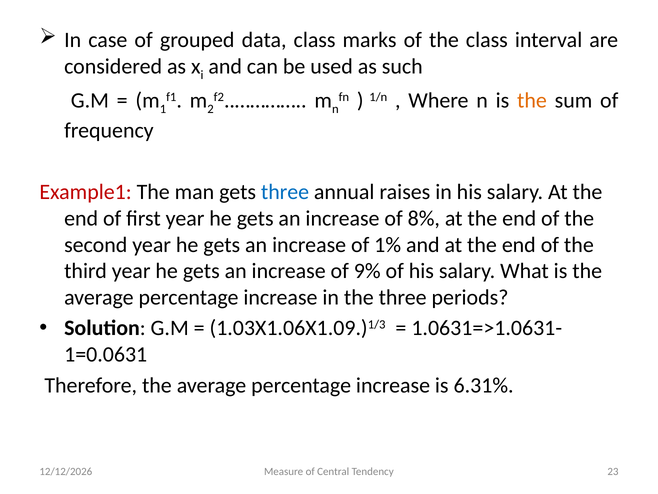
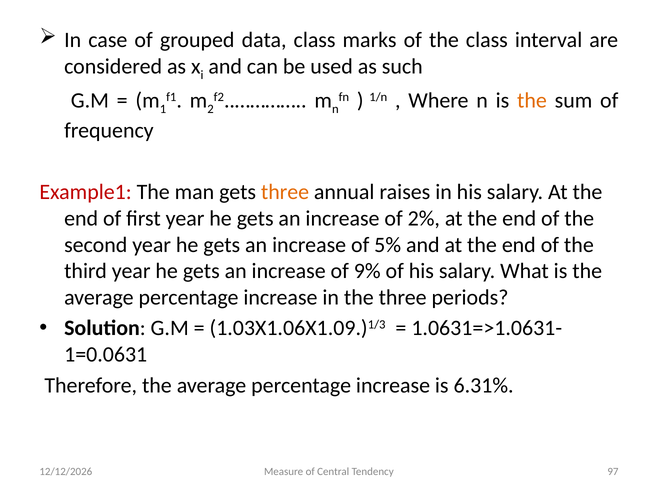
three at (285, 192) colour: blue -> orange
8%: 8% -> 2%
1%: 1% -> 5%
23: 23 -> 97
